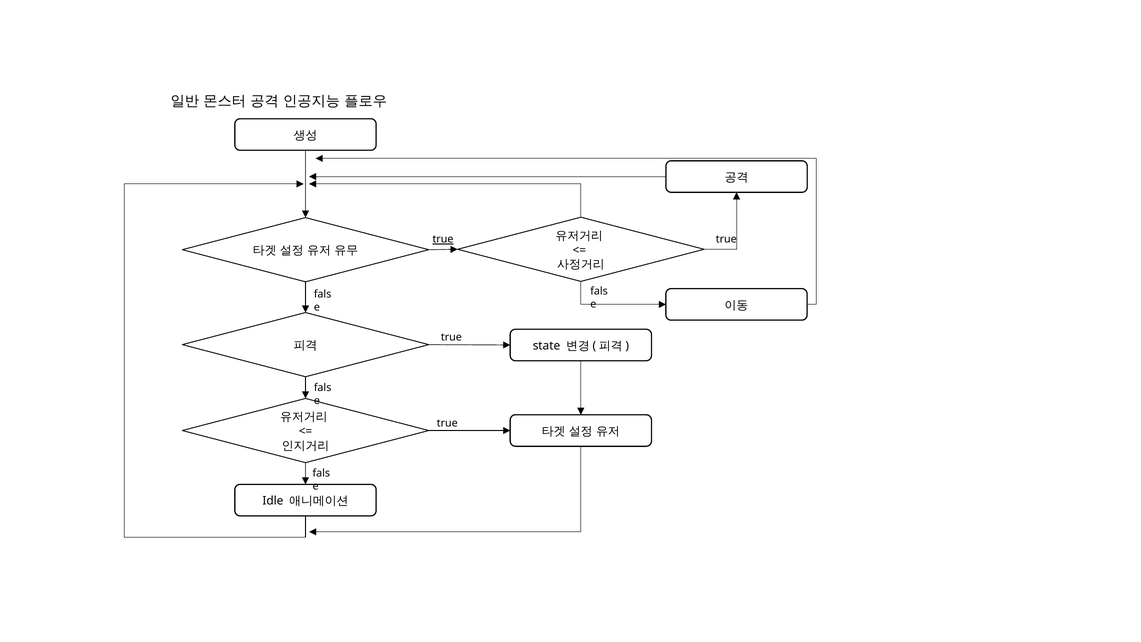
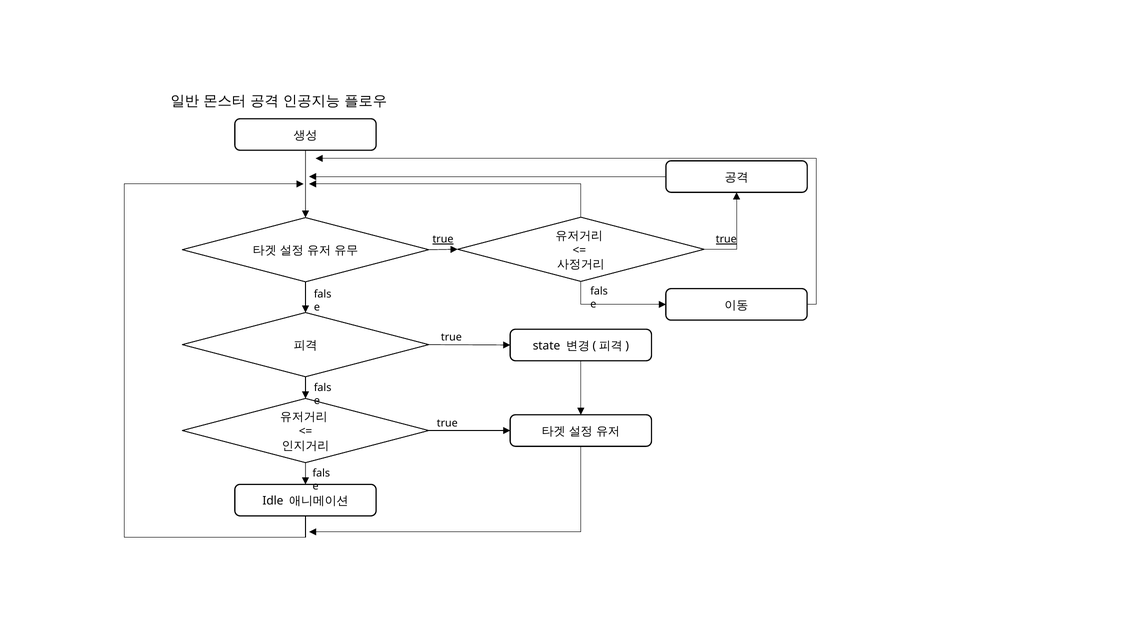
true at (726, 239) underline: none -> present
